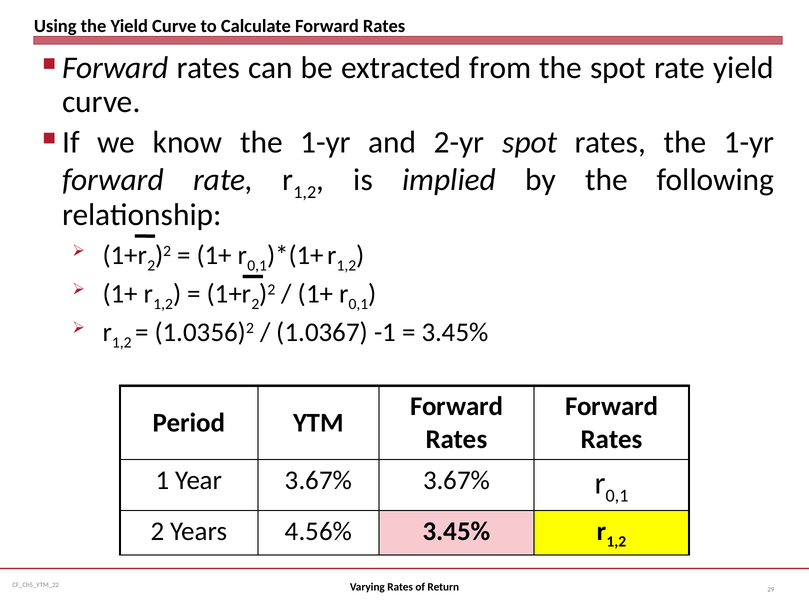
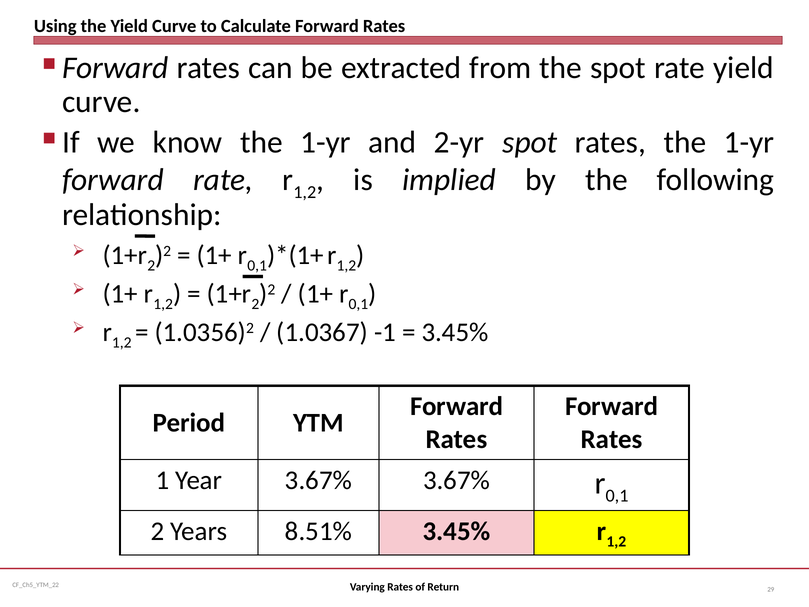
4.56%: 4.56% -> 8.51%
